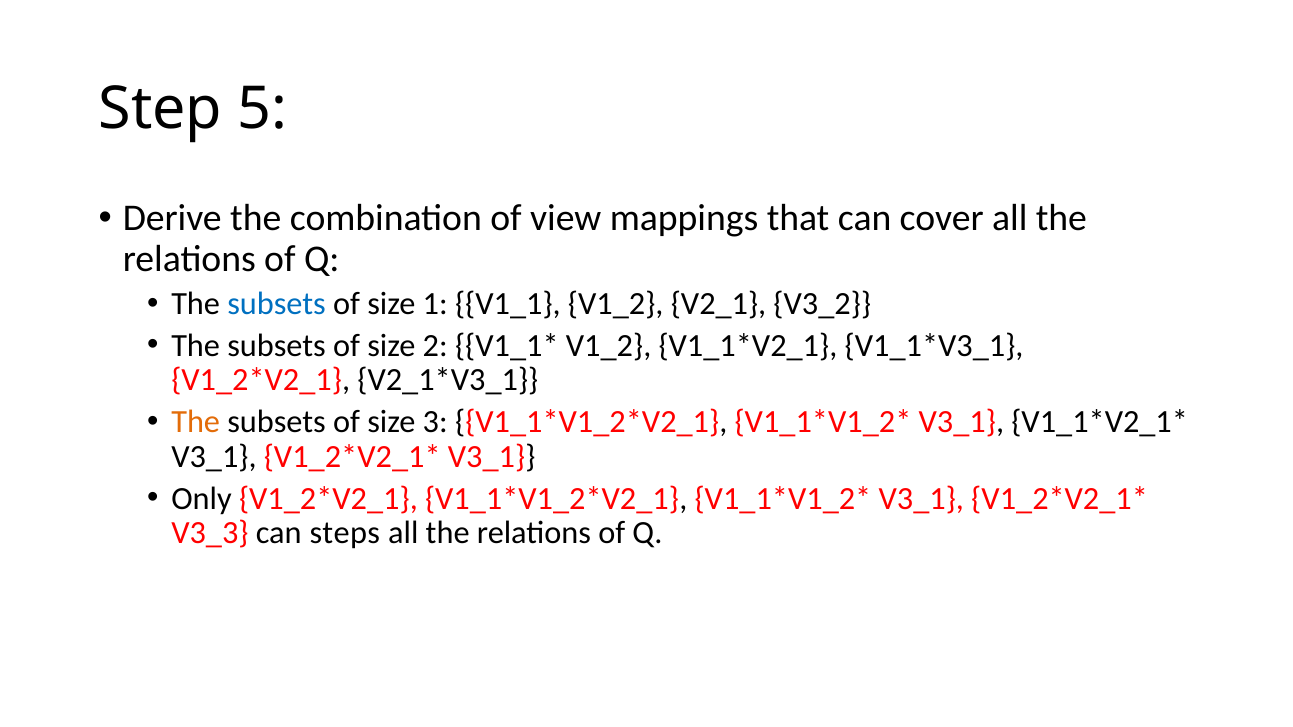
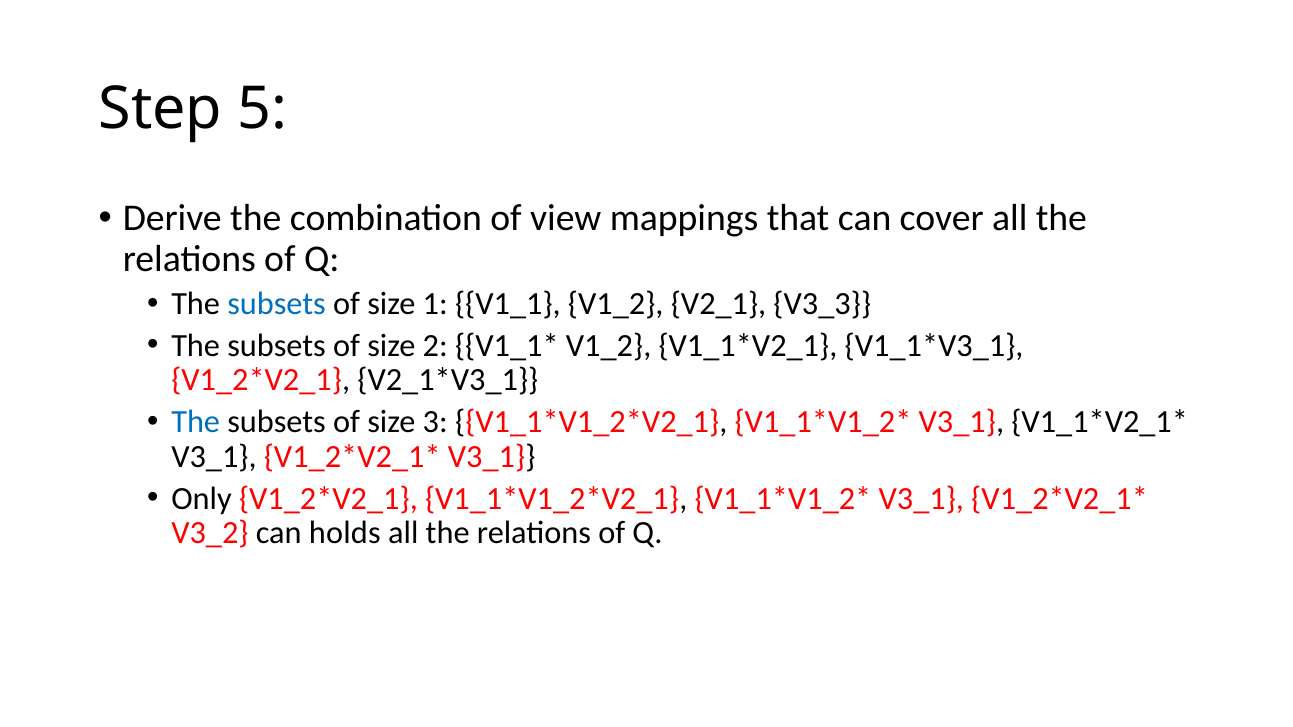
V3_2: V3_2 -> V3_3
The at (196, 422) colour: orange -> blue
V3_3: V3_3 -> V3_2
steps: steps -> holds
